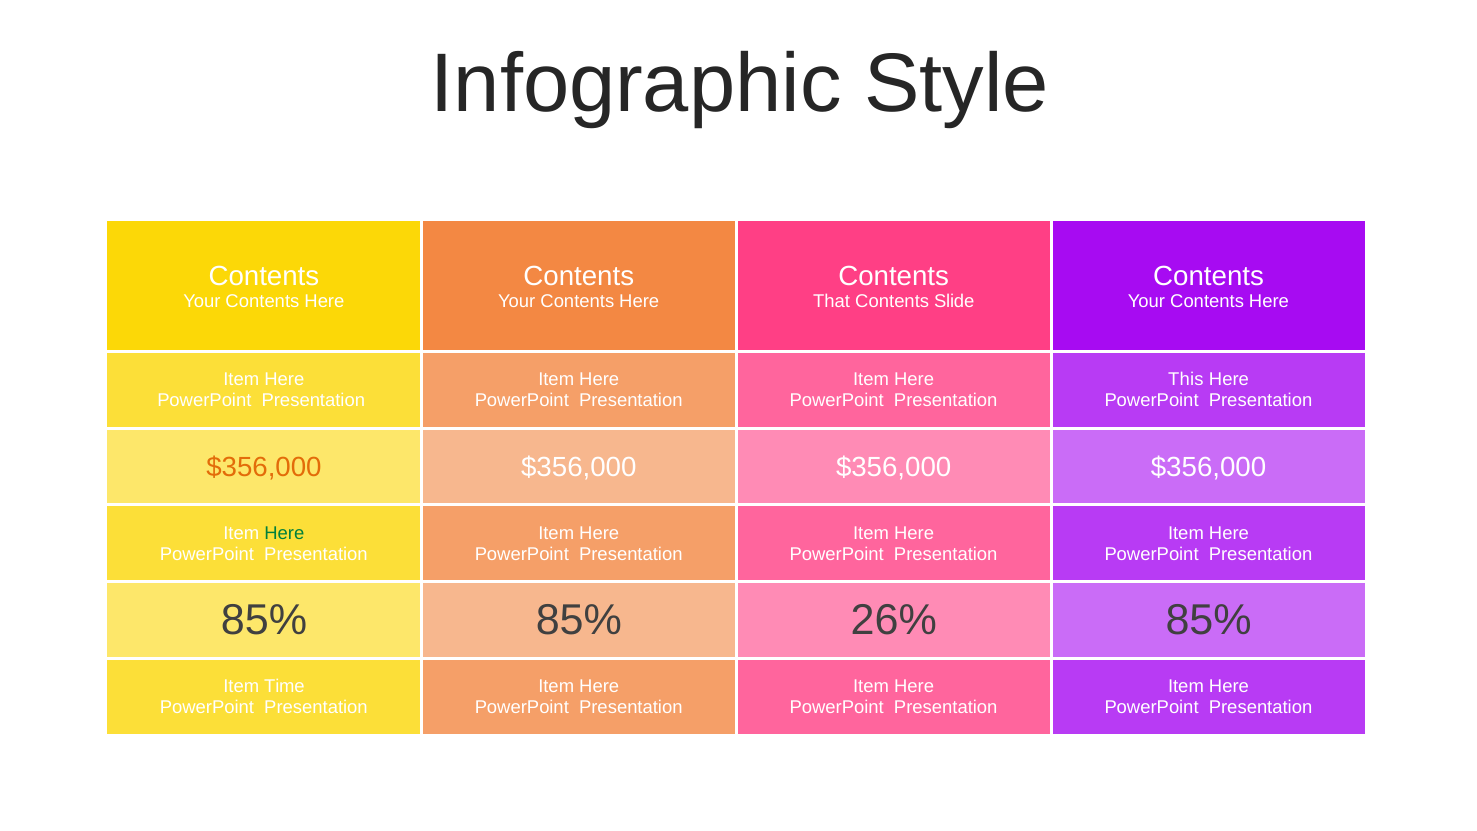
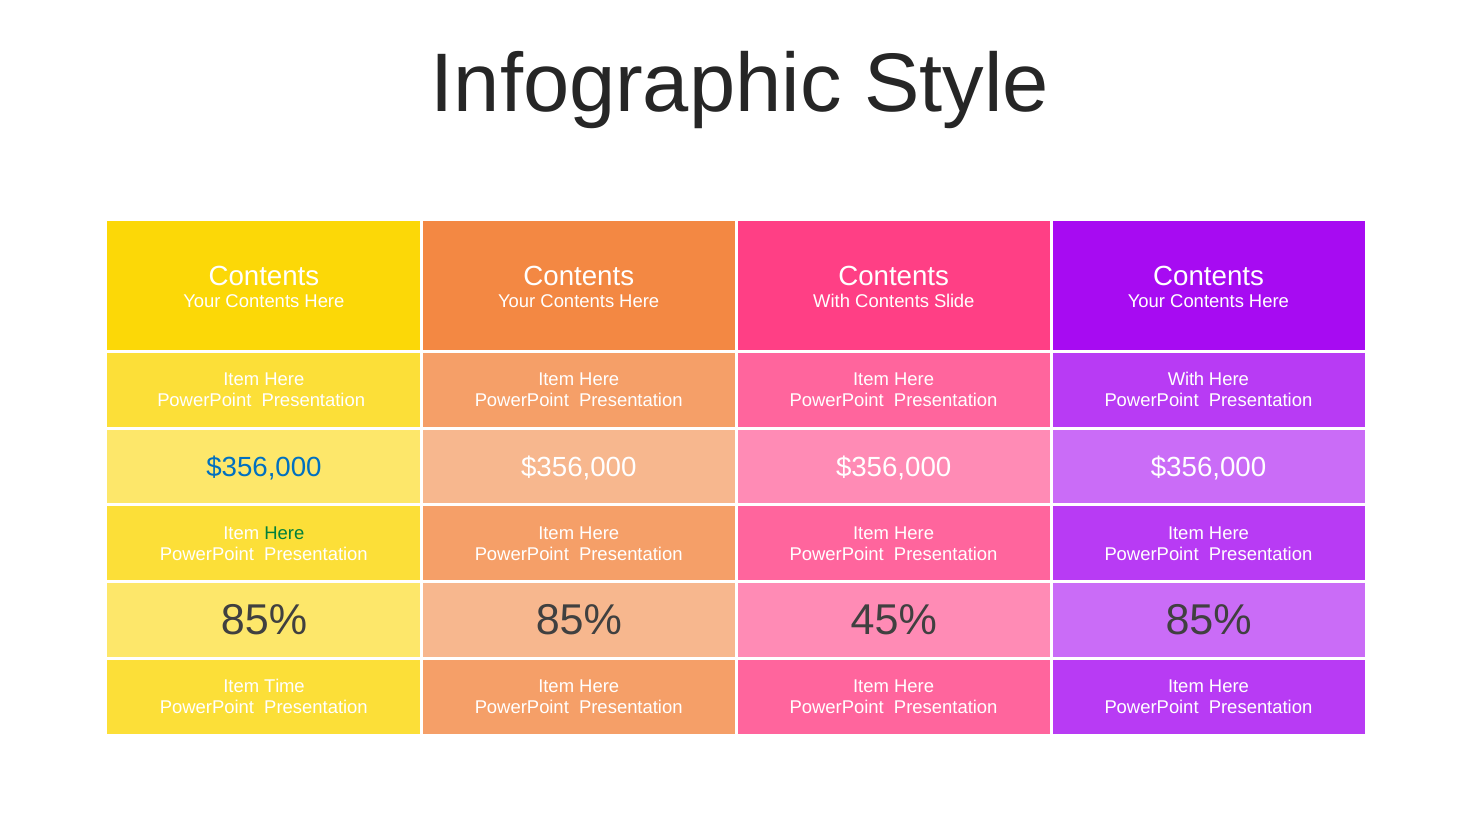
That at (832, 302): That -> With
This at (1186, 380): This -> With
$356,000 at (264, 467) colour: orange -> blue
26%: 26% -> 45%
